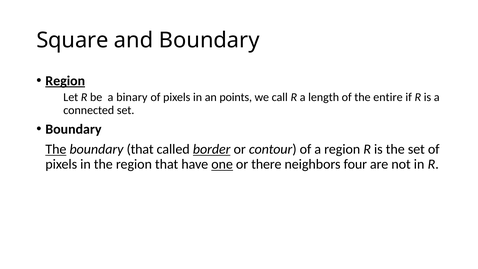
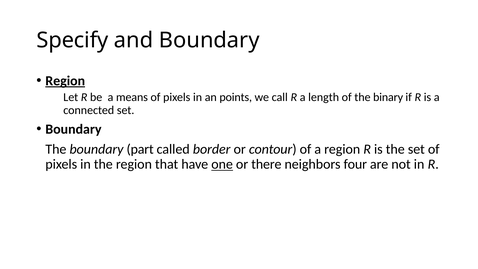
Square: Square -> Specify
binary: binary -> means
entire: entire -> binary
The at (56, 149) underline: present -> none
boundary that: that -> part
border underline: present -> none
